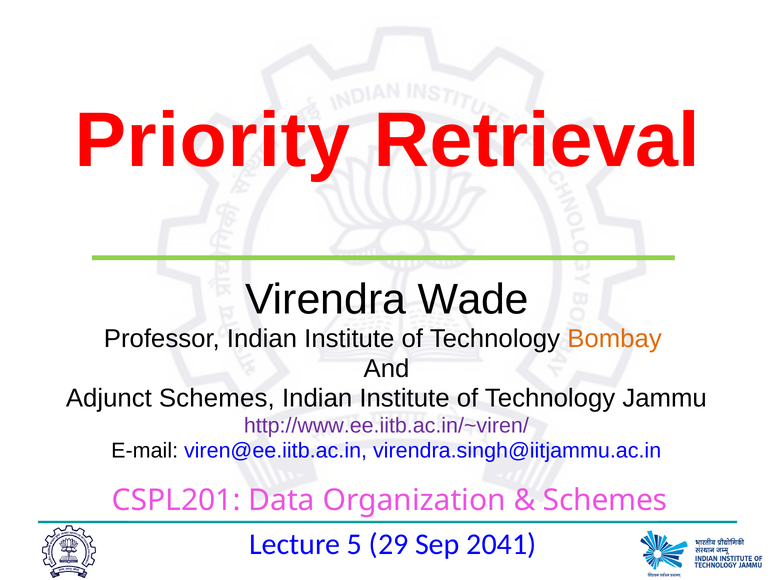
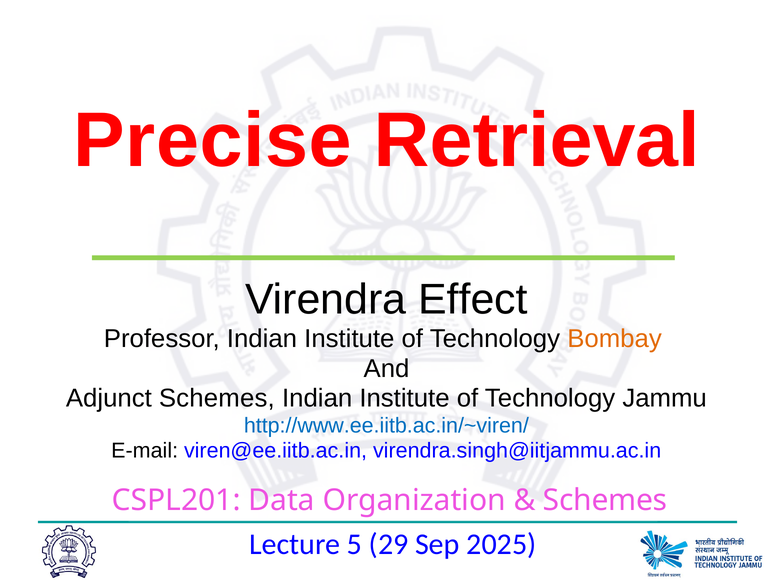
Priority: Priority -> Precise
Wade: Wade -> Effect
http://www.ee.iitb.ac.in/~viren/ colour: purple -> blue
2041: 2041 -> 2025
